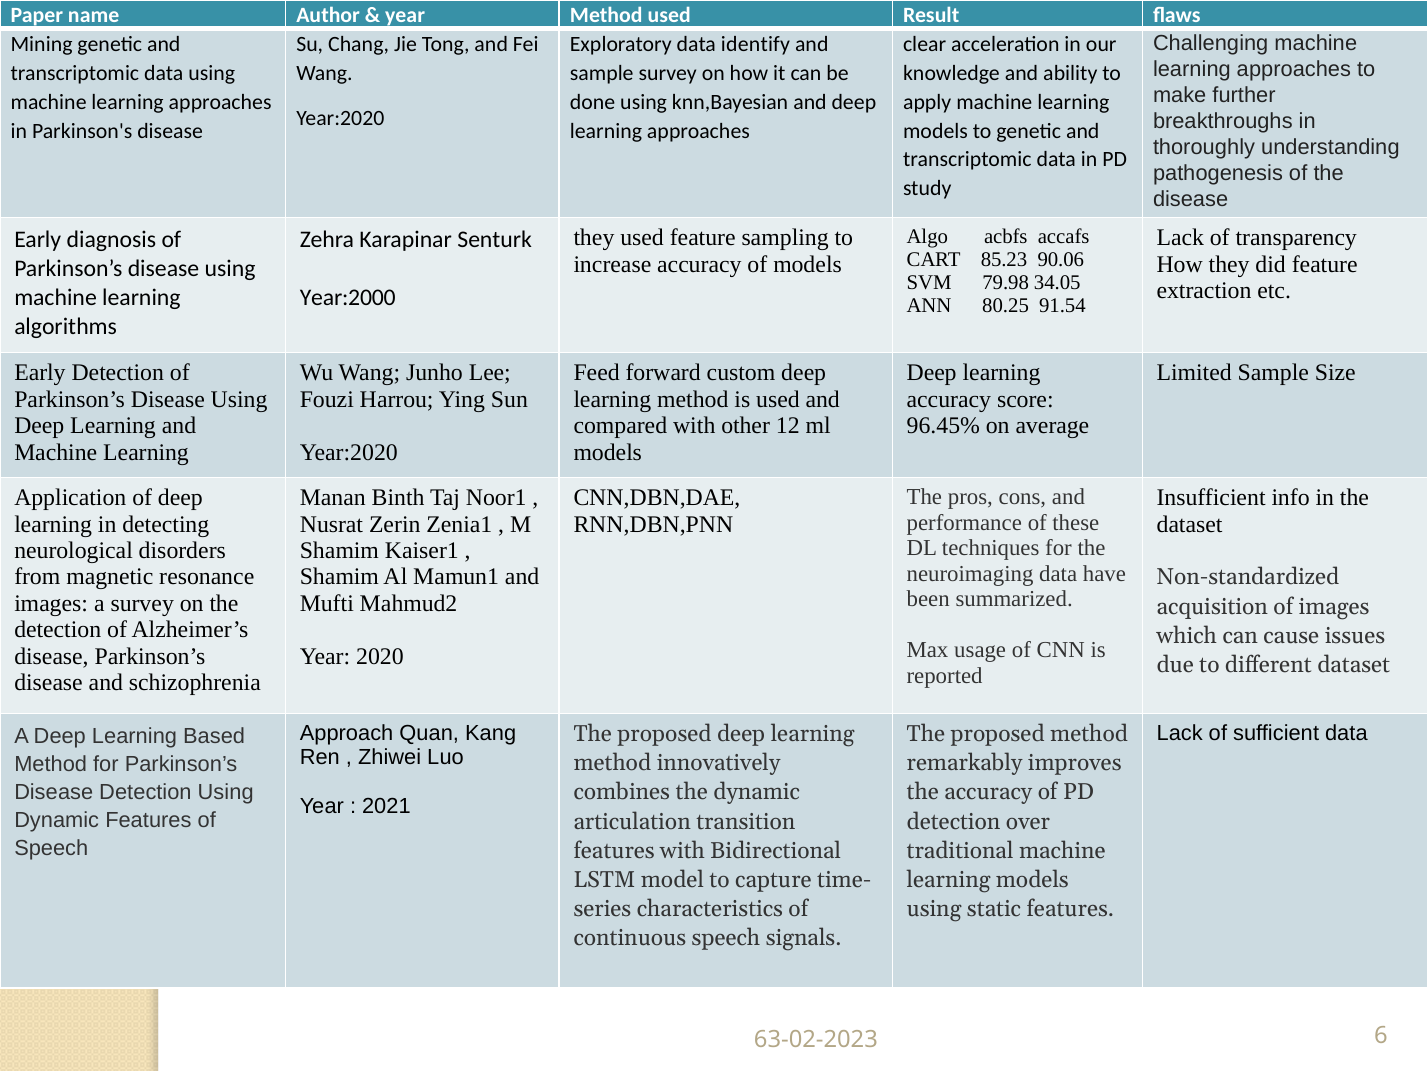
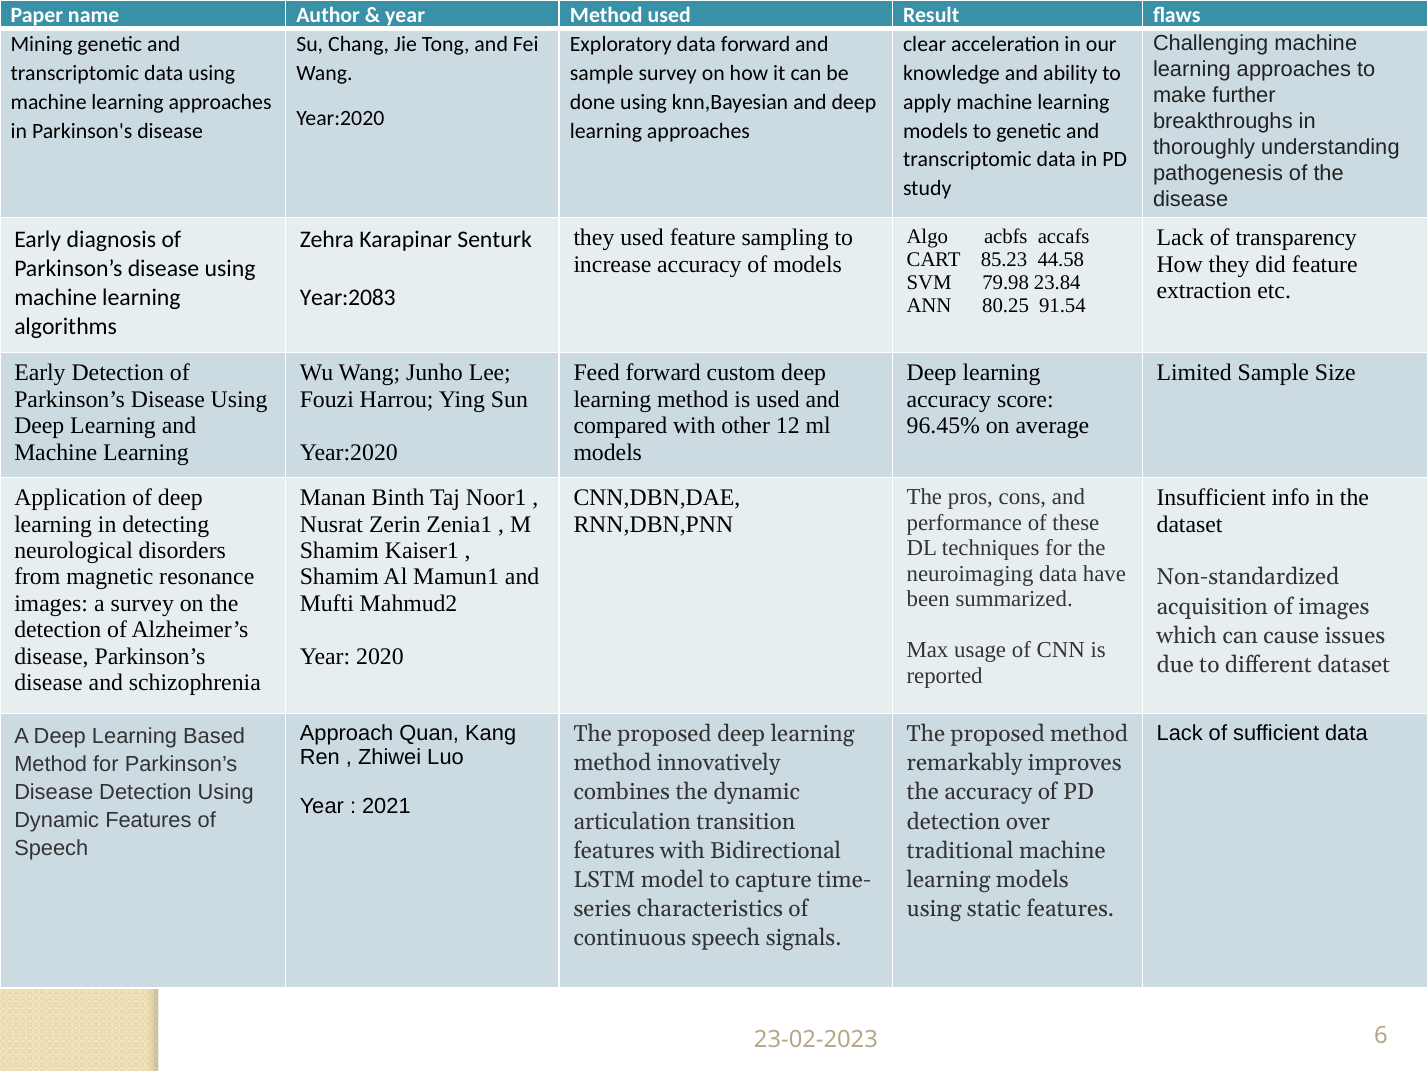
data identify: identify -> forward
90.06: 90.06 -> 44.58
34.05: 34.05 -> 23.84
Year:2000: Year:2000 -> Year:2083
63-02-2023: 63-02-2023 -> 23-02-2023
